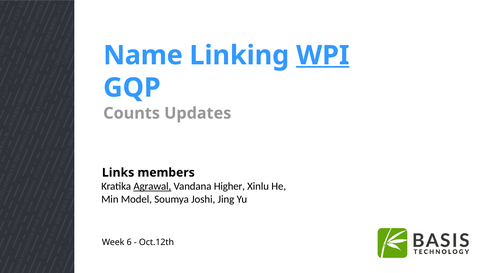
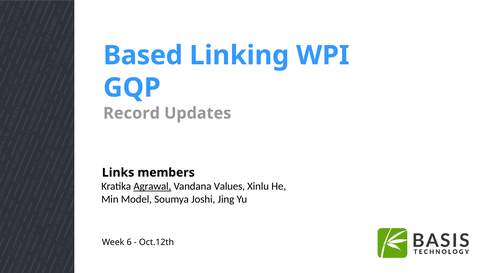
Name: Name -> Based
WPI underline: present -> none
Counts: Counts -> Record
Higher: Higher -> Values
